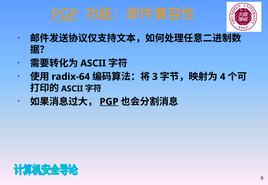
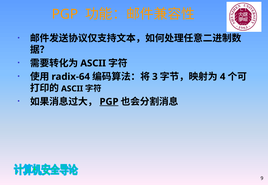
PGP at (65, 14) underline: present -> none
